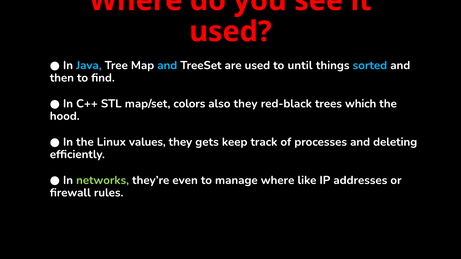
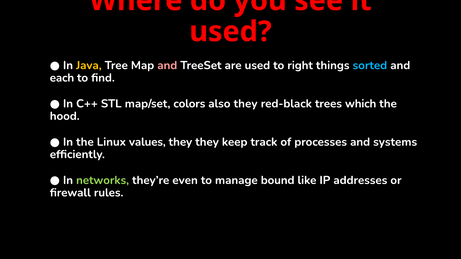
Java colour: light blue -> yellow
and at (167, 65) colour: light blue -> pink
until: until -> right
then: then -> each
they gets: gets -> they
deleting: deleting -> systems
manage where: where -> bound
